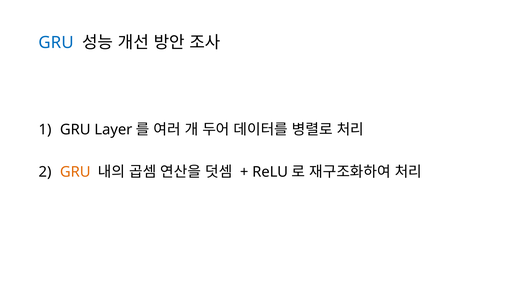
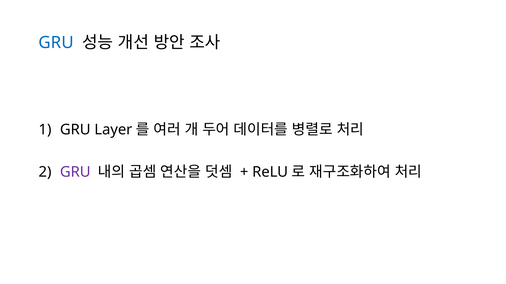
GRU at (75, 172) colour: orange -> purple
